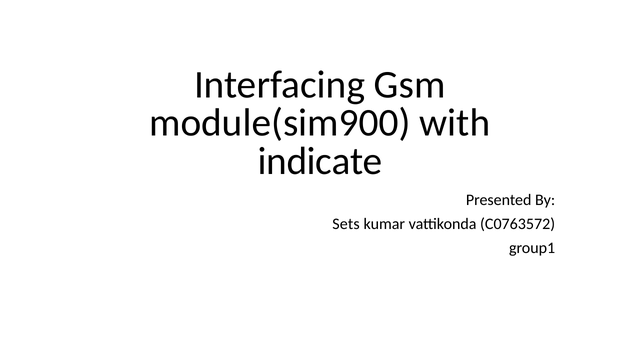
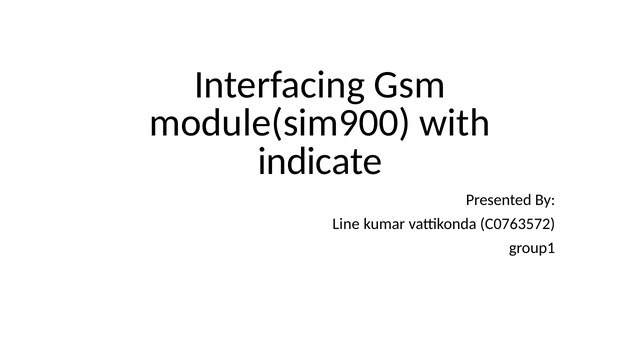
Sets: Sets -> Line
